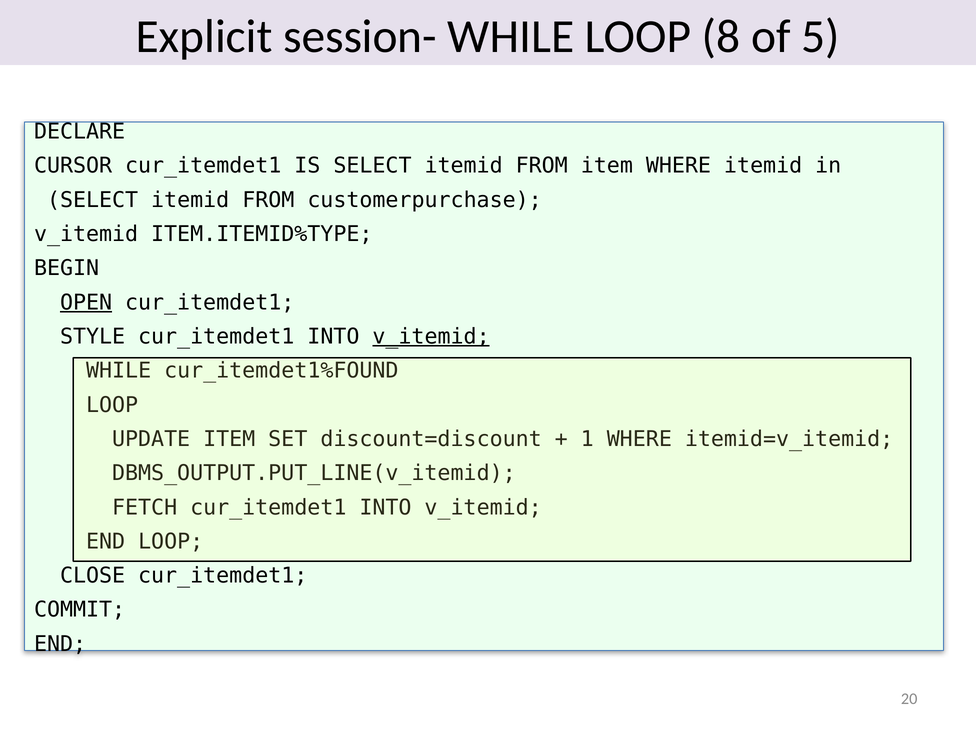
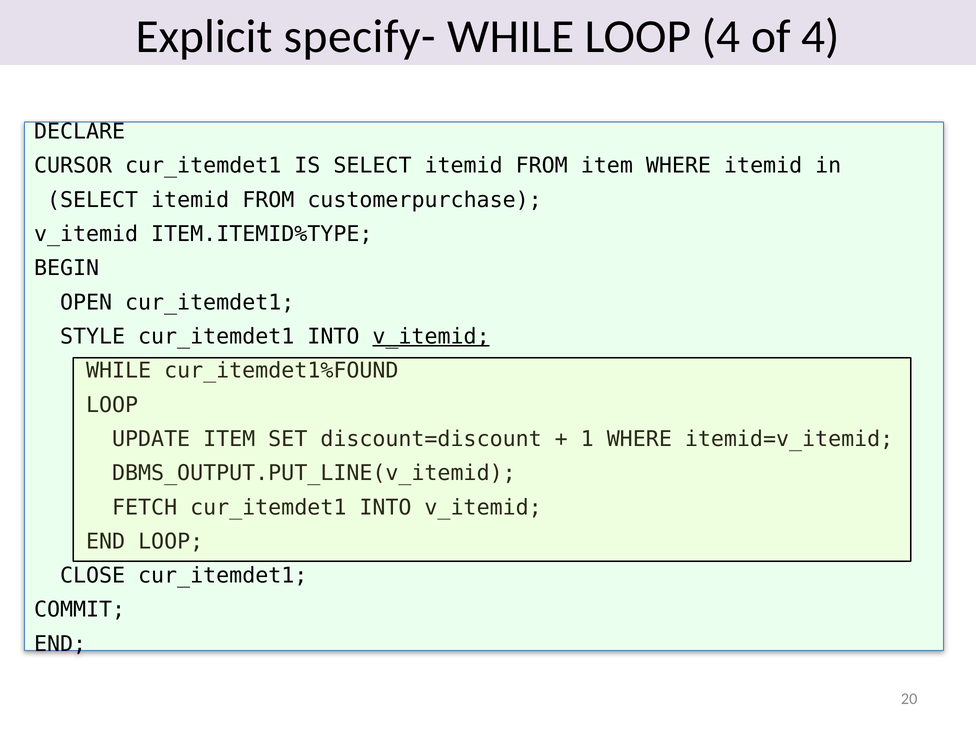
session-: session- -> specify-
LOOP 8: 8 -> 4
of 5: 5 -> 4
OPEN underline: present -> none
